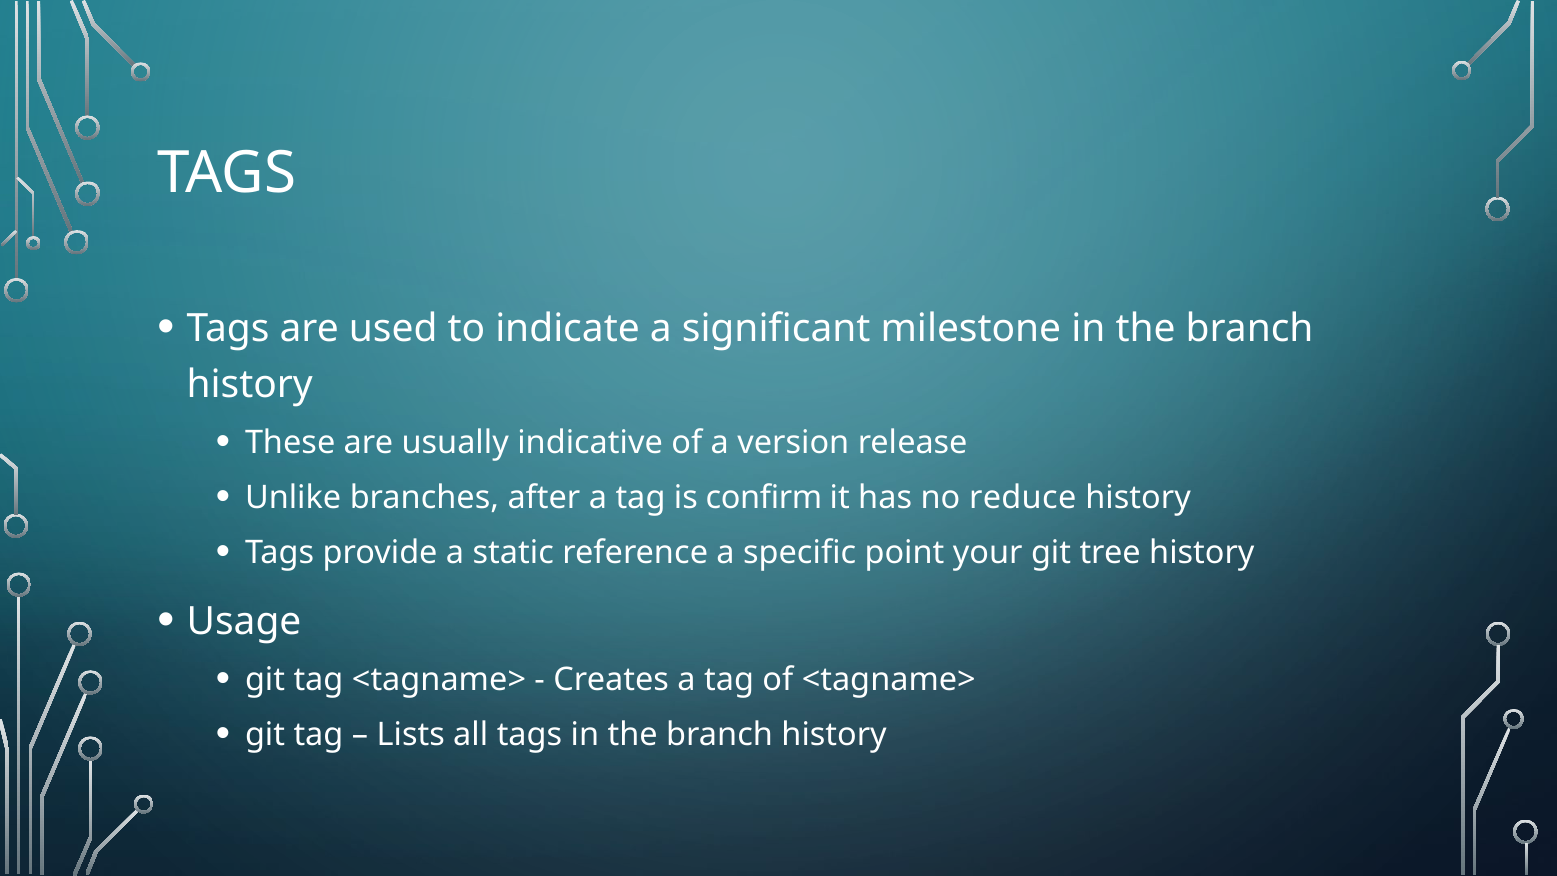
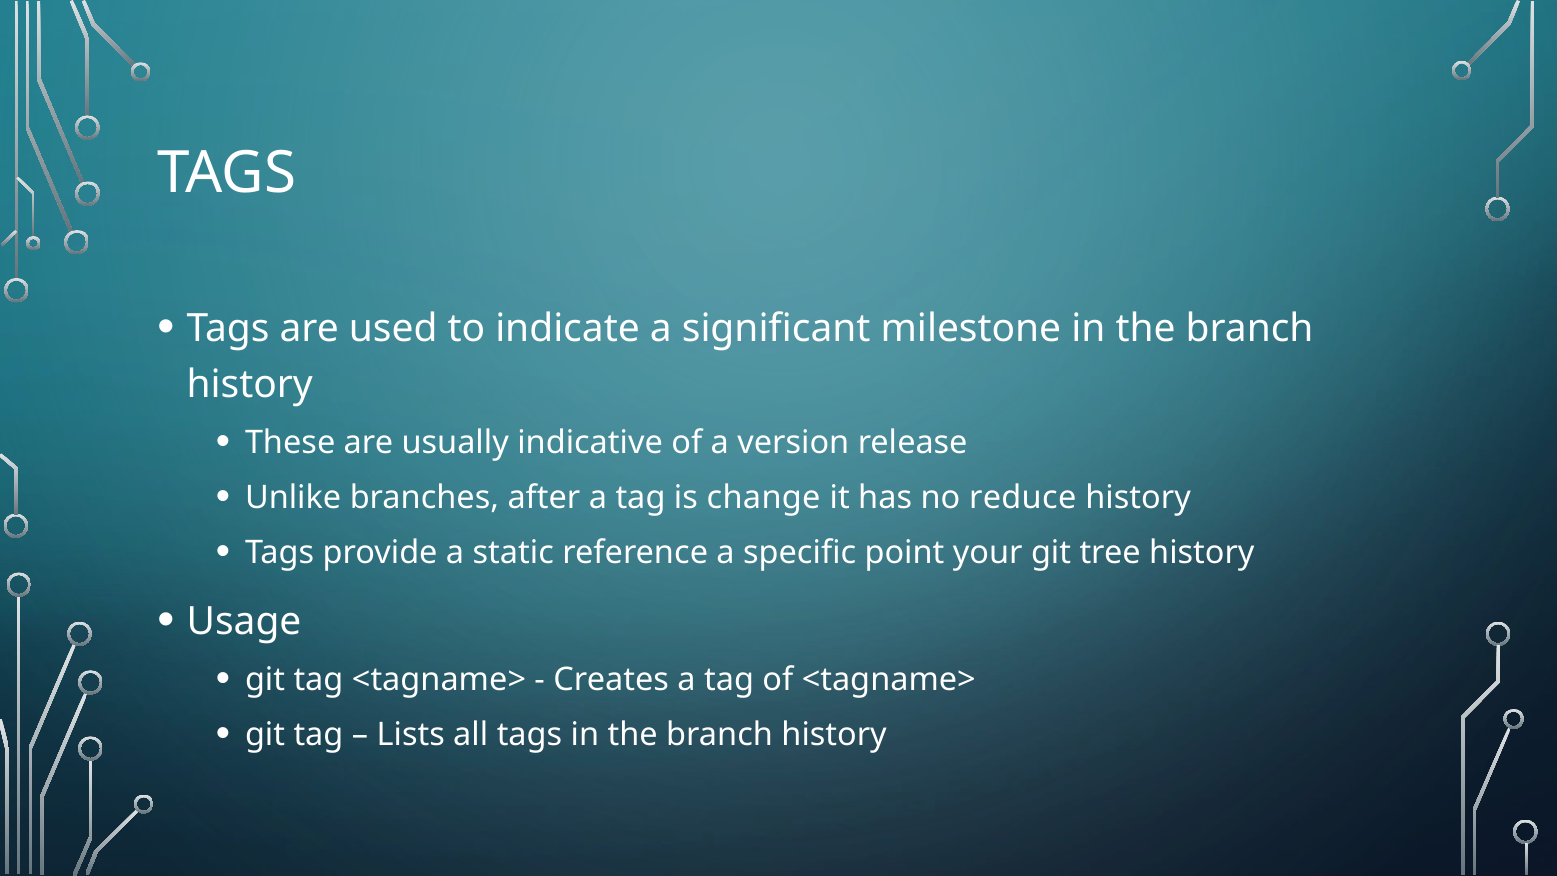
confirm: confirm -> change
